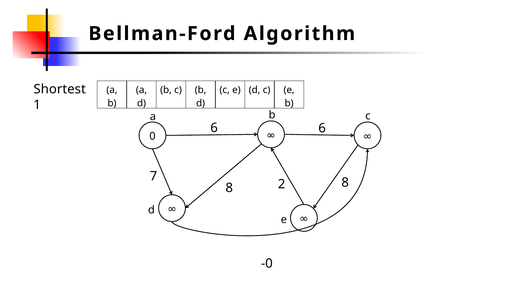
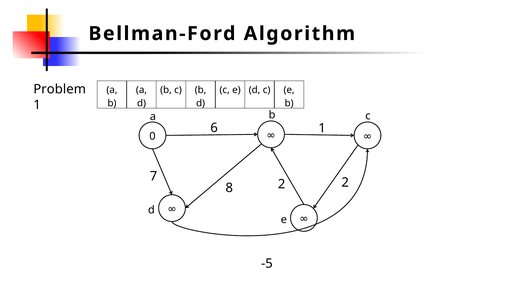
Shortest: Shortest -> Problem
6 6: 6 -> 1
8 8: 8 -> 2
-0: -0 -> -5
